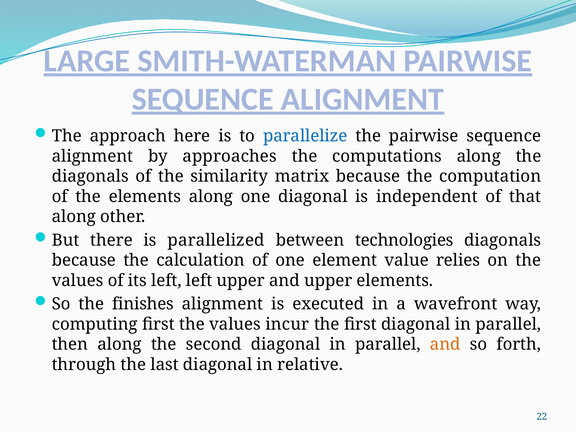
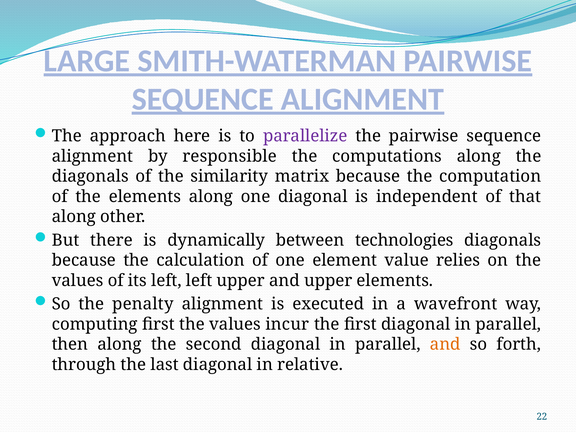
parallelize colour: blue -> purple
approaches: approaches -> responsible
parallelized: parallelized -> dynamically
finishes: finishes -> penalty
